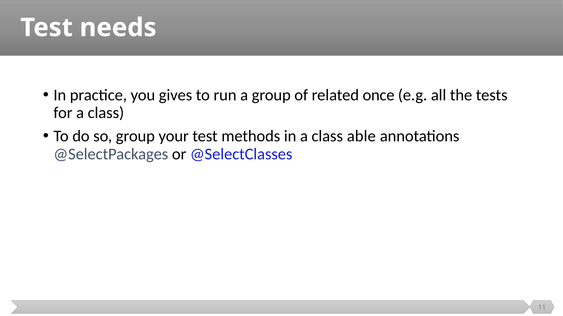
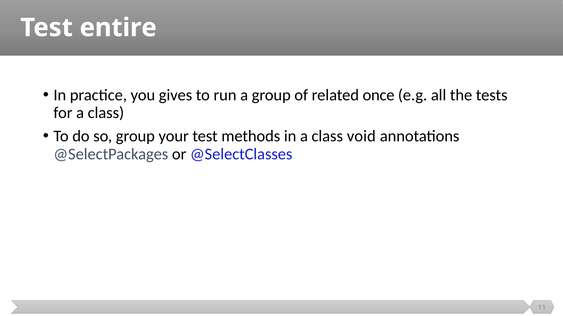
needs: needs -> entire
able: able -> void
